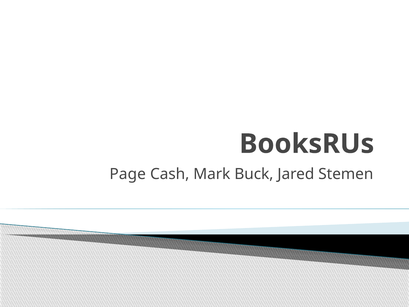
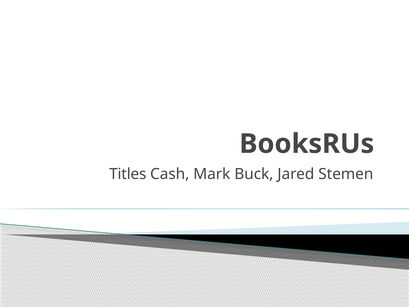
Page: Page -> Titles
